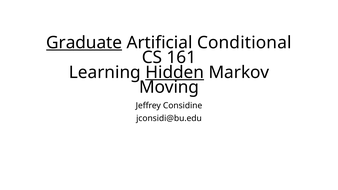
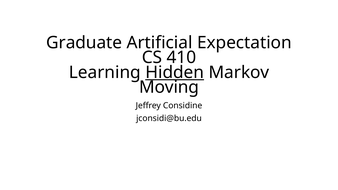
Graduate underline: present -> none
Conditional: Conditional -> Expectation
161: 161 -> 410
